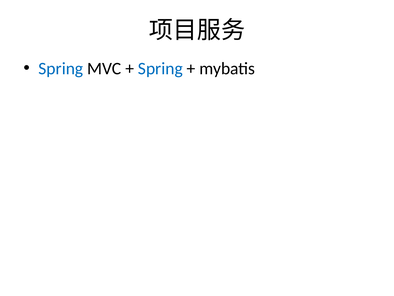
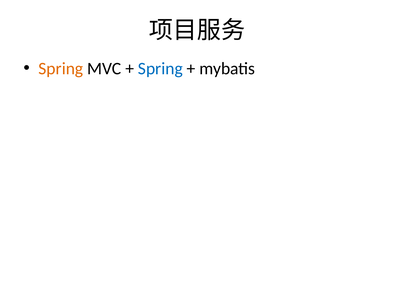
Spring at (61, 68) colour: blue -> orange
